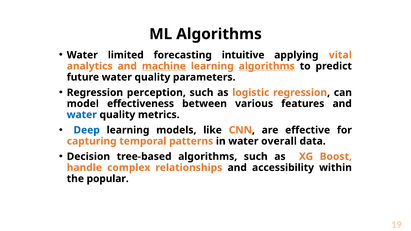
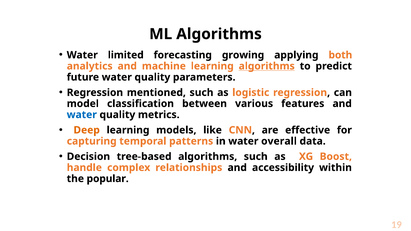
intuitive: intuitive -> growing
vital: vital -> both
machine underline: present -> none
perception: perception -> mentioned
effectiveness: effectiveness -> classification
Deep colour: blue -> orange
